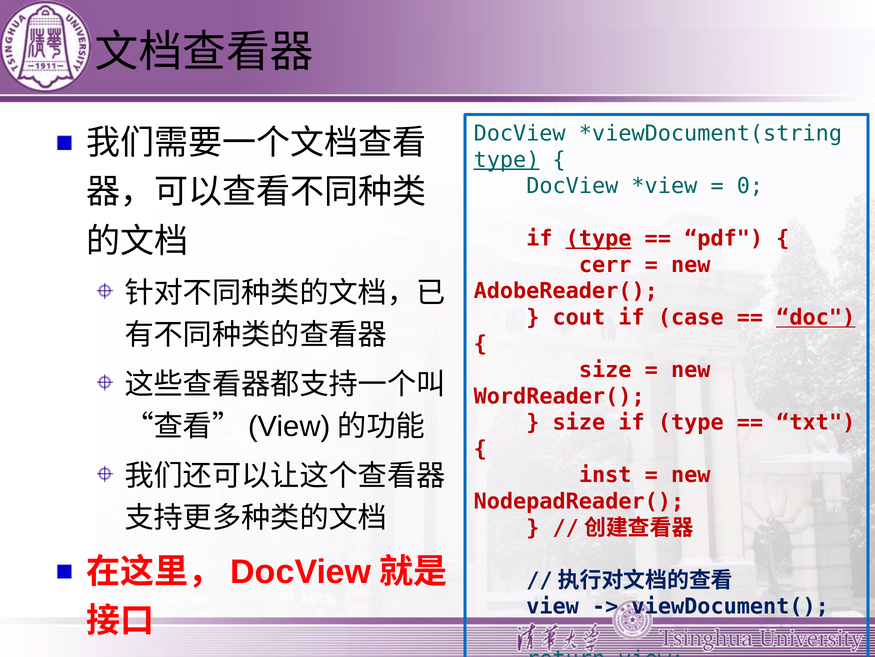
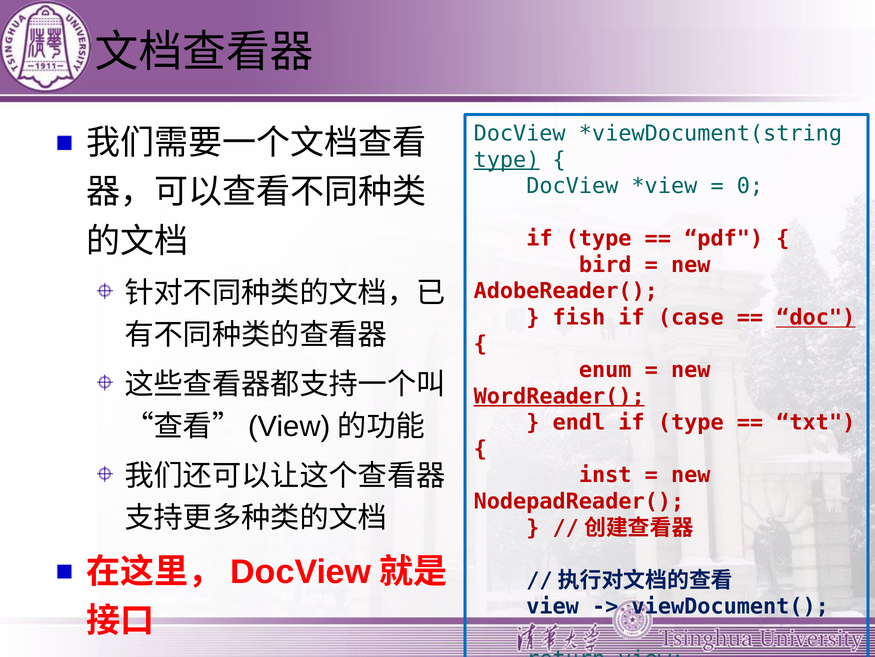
type at (599, 238) underline: present -> none
cerr: cerr -> bird
cout: cout -> fish
size at (605, 370): size -> enum
WordReader( underline: none -> present
size at (579, 422): size -> endl
